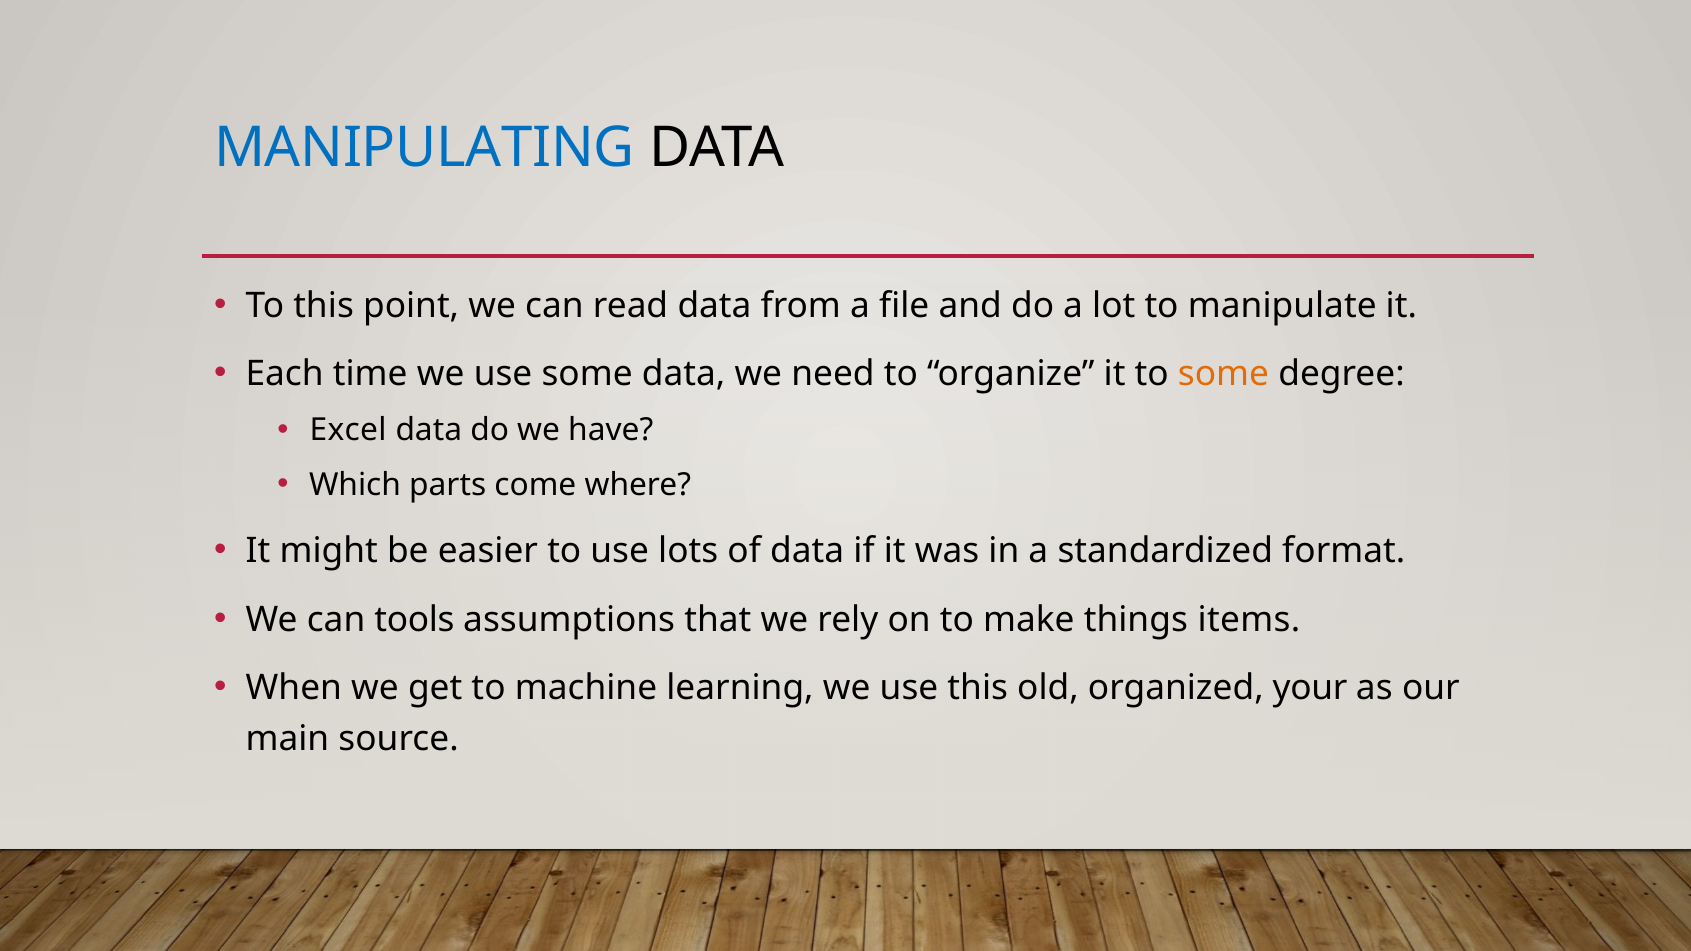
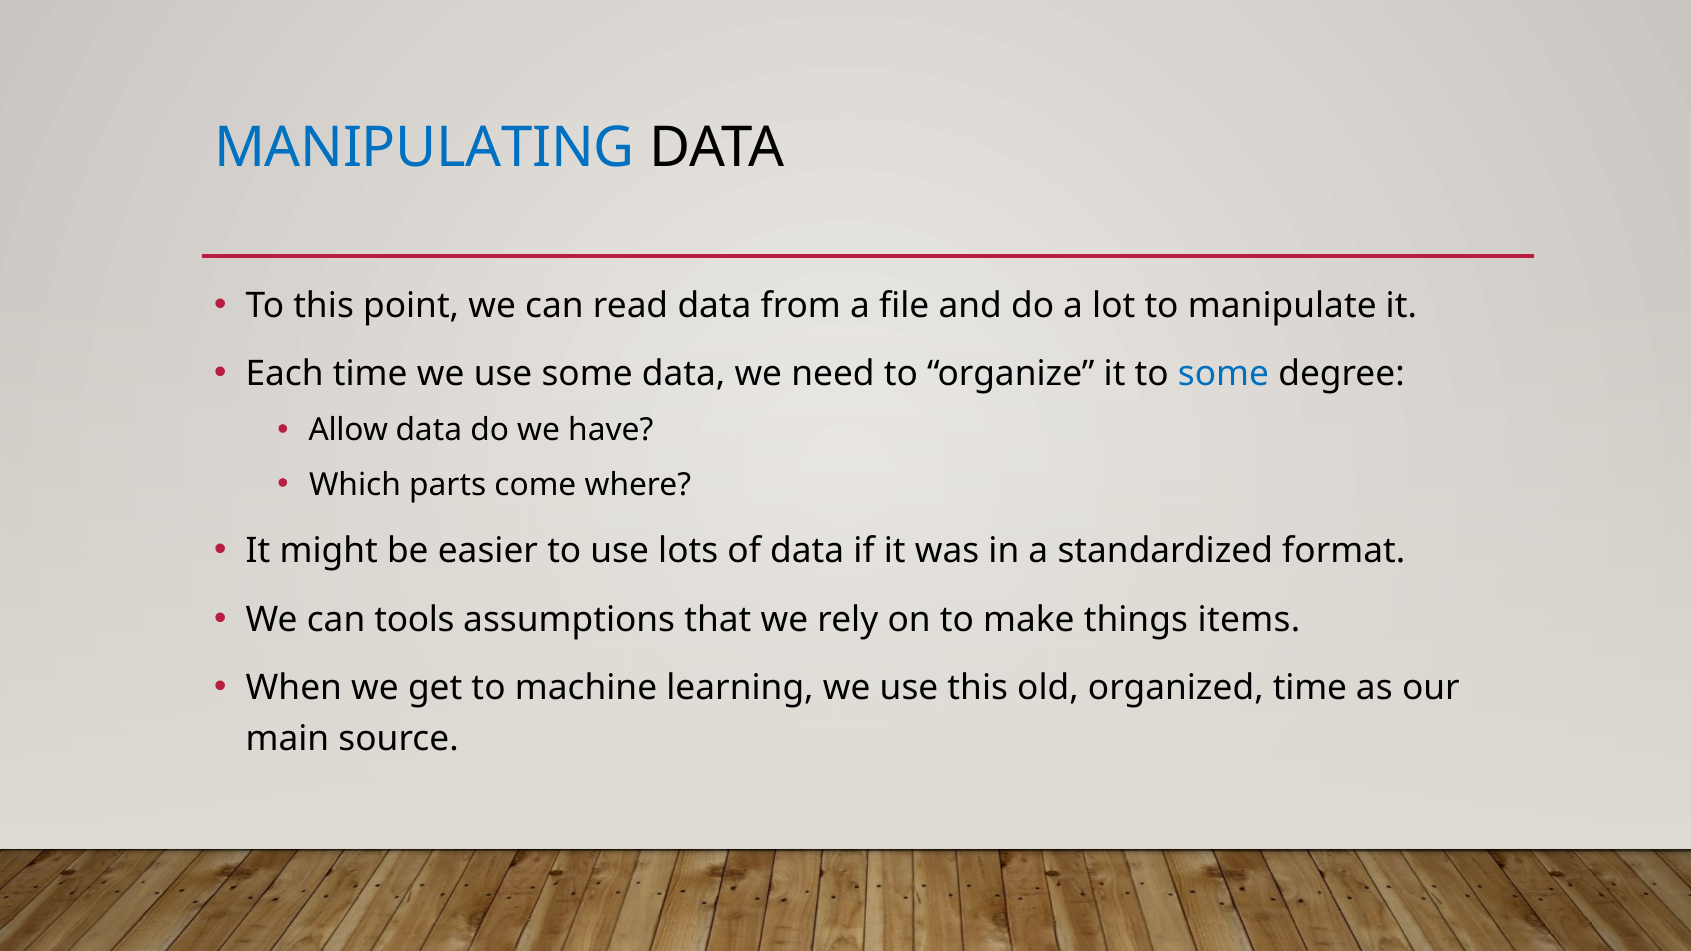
some at (1223, 374) colour: orange -> blue
Excel: Excel -> Allow
organized your: your -> time
